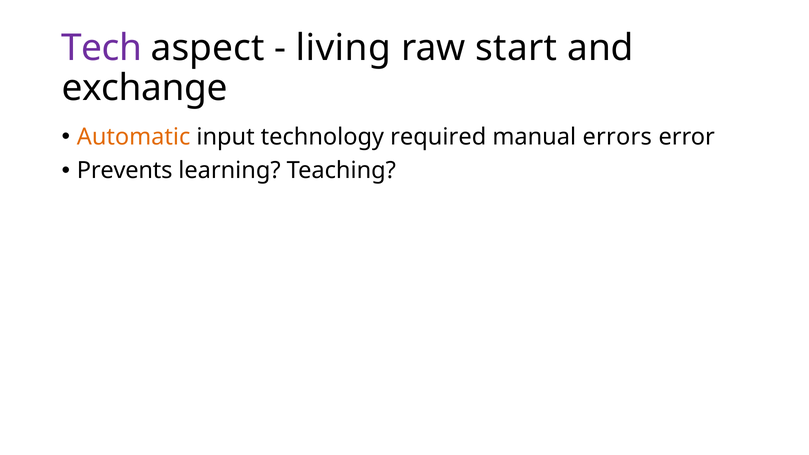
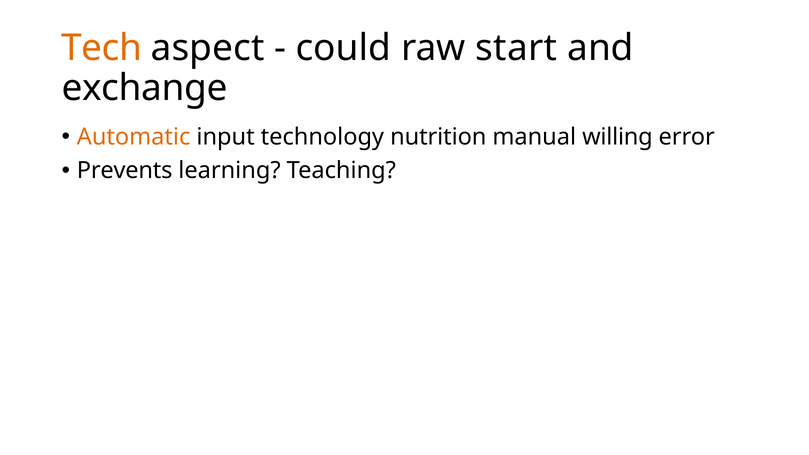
Tech colour: purple -> orange
living: living -> could
required: required -> nutrition
errors: errors -> willing
